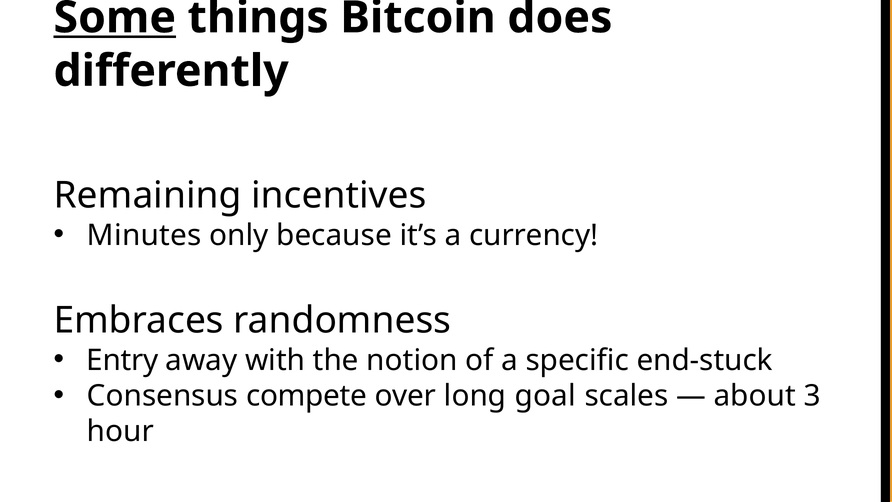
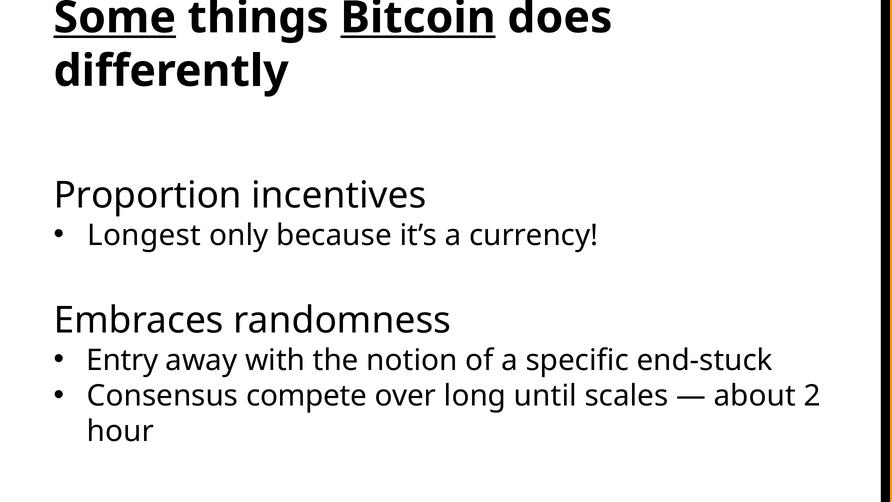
Bitcoin underline: none -> present
Remaining: Remaining -> Proportion
Minutes: Minutes -> Longest
goal: goal -> until
3: 3 -> 2
